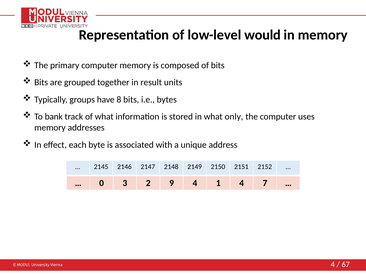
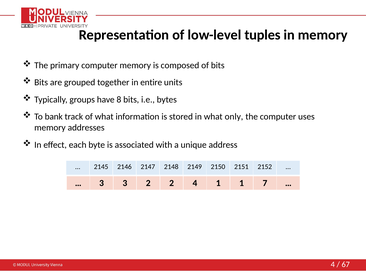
would: would -> tuples
result: result -> entire
0 at (102, 183): 0 -> 3
2 9: 9 -> 2
1 4: 4 -> 1
